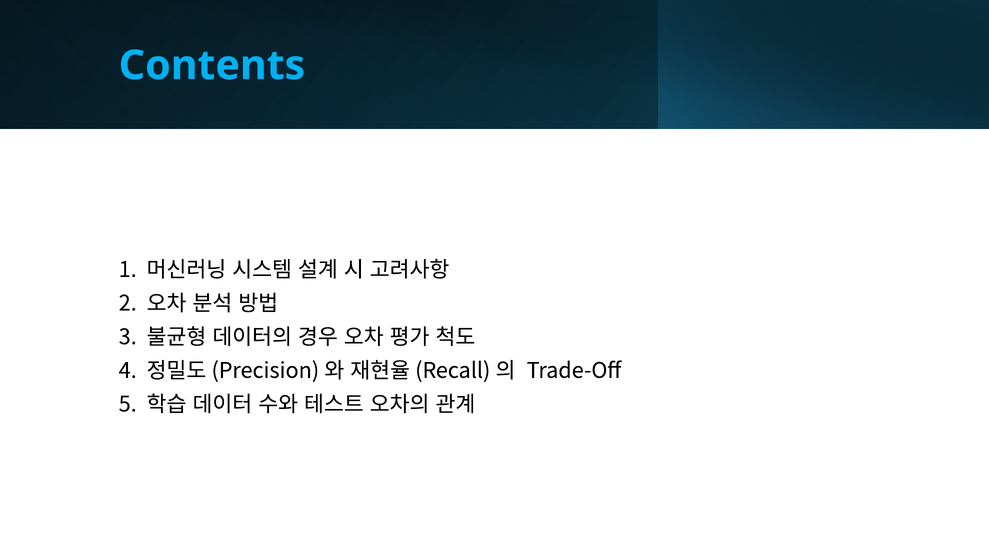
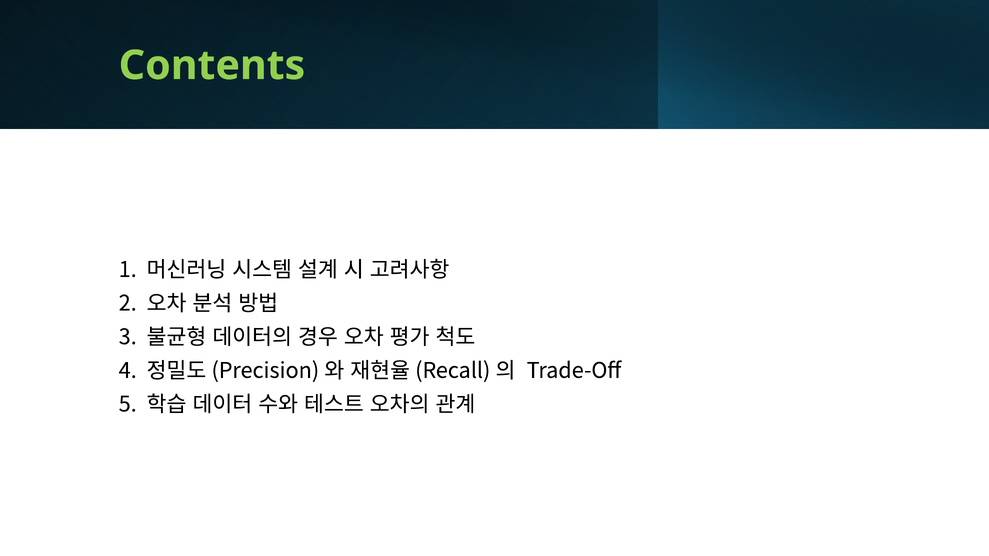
Contents colour: light blue -> light green
